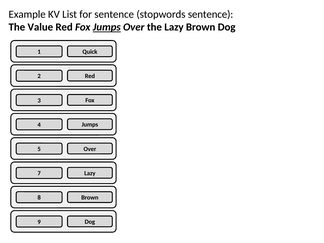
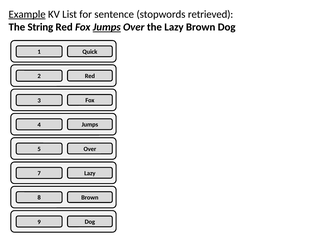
Example underline: none -> present
stopwords sentence: sentence -> retrieved
Value: Value -> String
